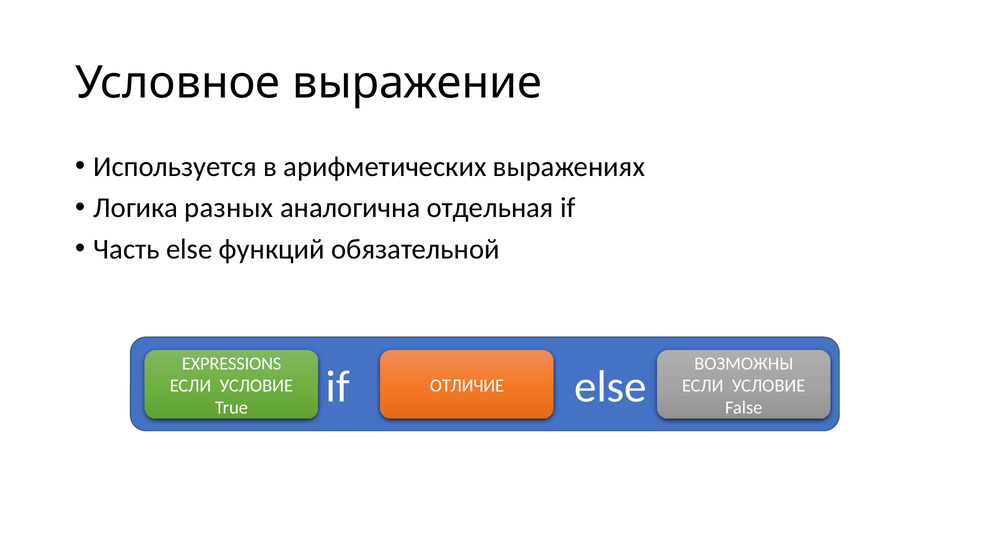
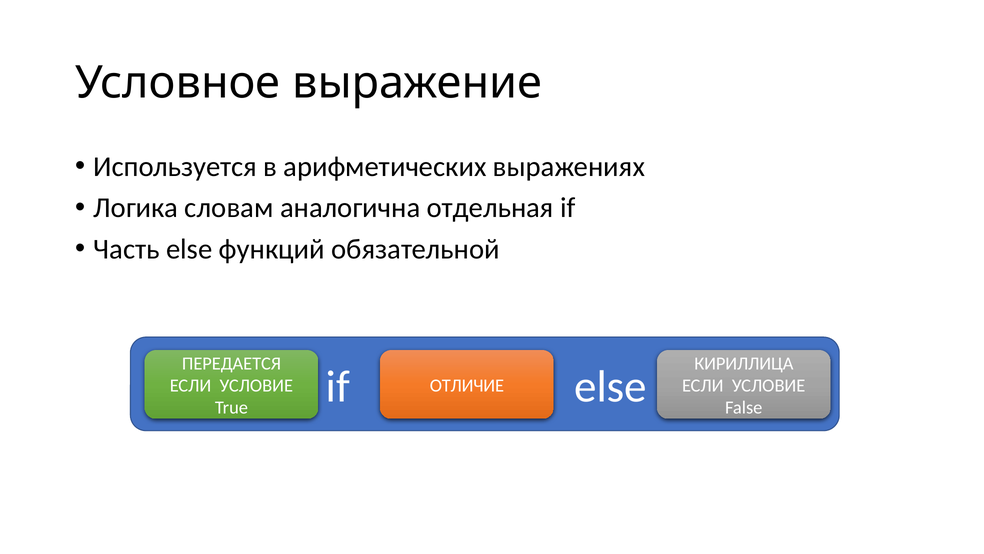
разных: разных -> словам
EXPRESSIONS: EXPRESSIONS -> ПЕРЕДАЕТСЯ
ВОЗМОЖНЫ: ВОЗМОЖНЫ -> КИРИЛЛИЦА
